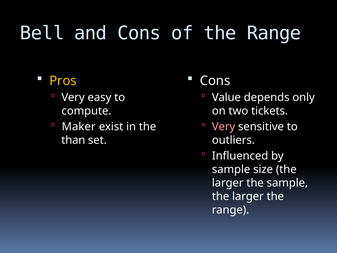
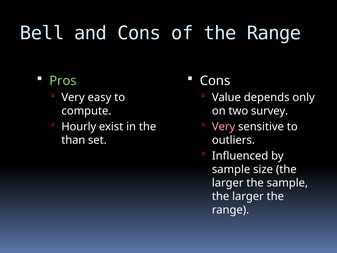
Pros colour: yellow -> light green
tickets: tickets -> survey
Maker: Maker -> Hourly
